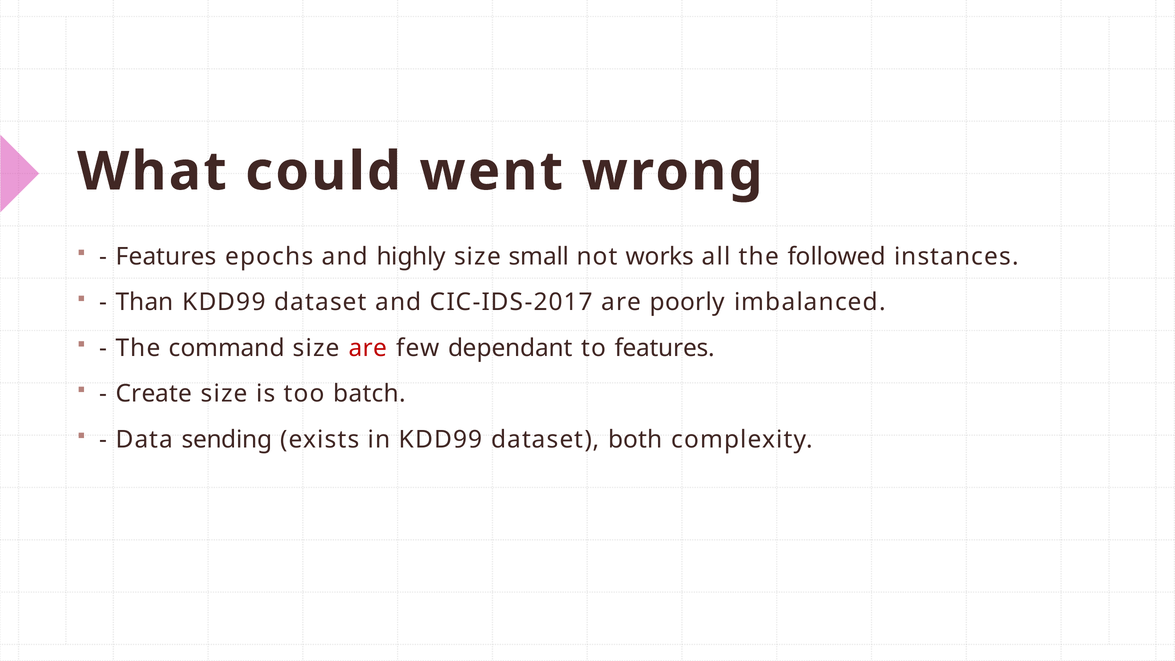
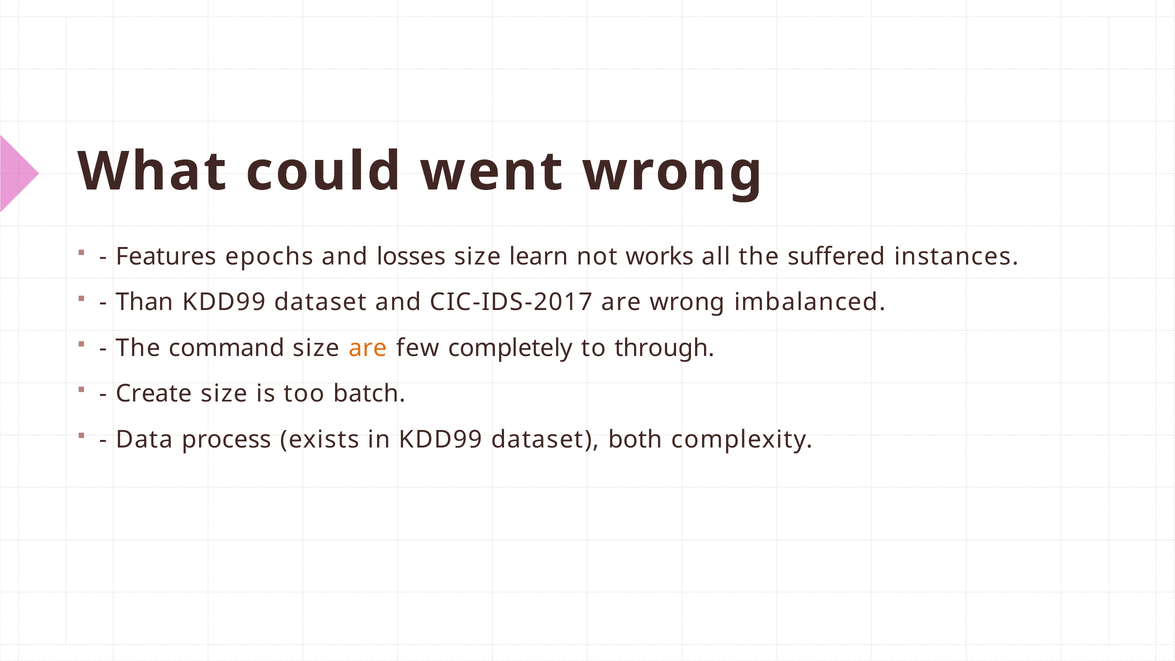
highly: highly -> losses
small: small -> learn
followed: followed -> suffered
are poorly: poorly -> wrong
are at (368, 348) colour: red -> orange
dependant: dependant -> completely
to features: features -> through
sending: sending -> process
